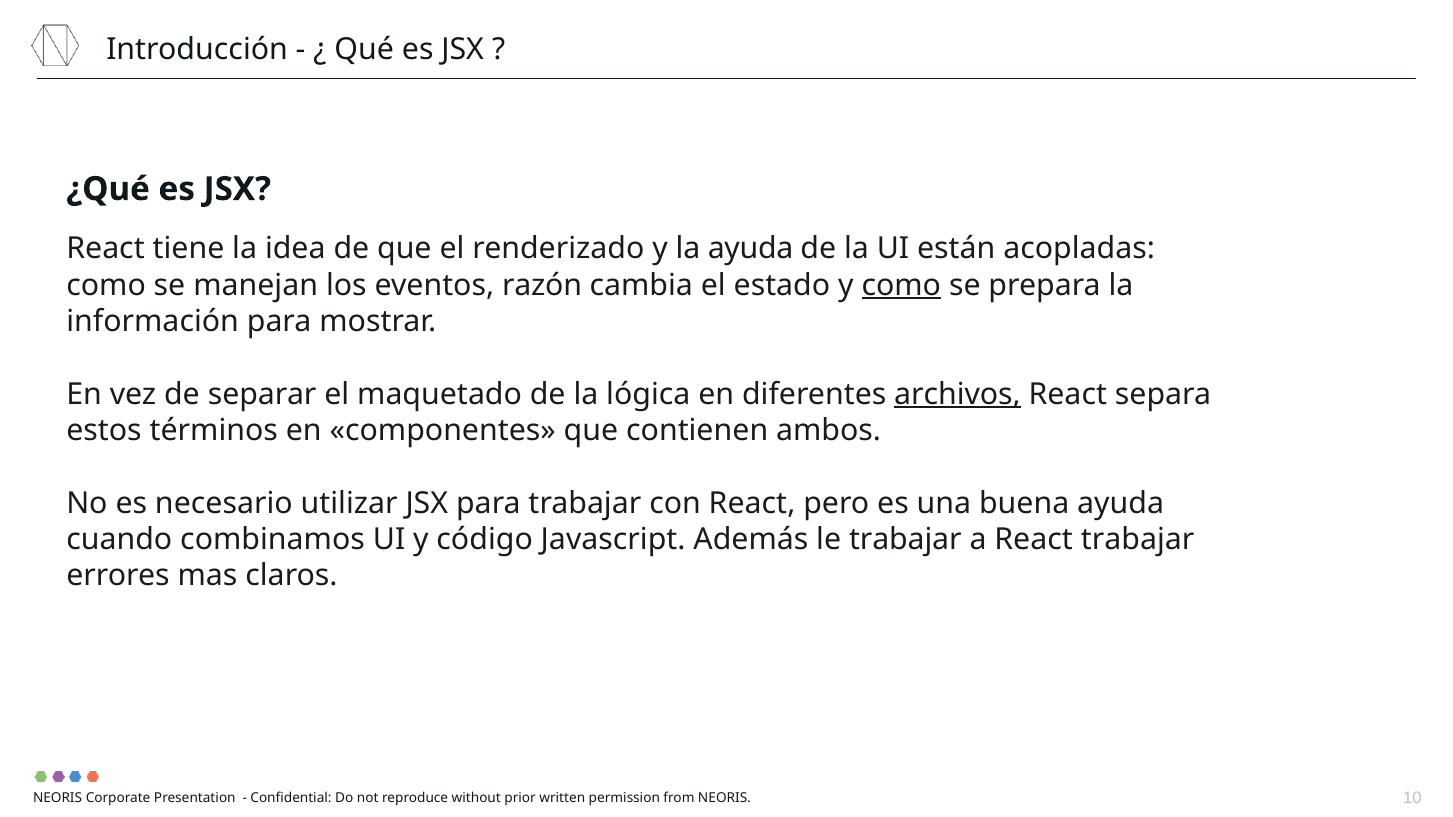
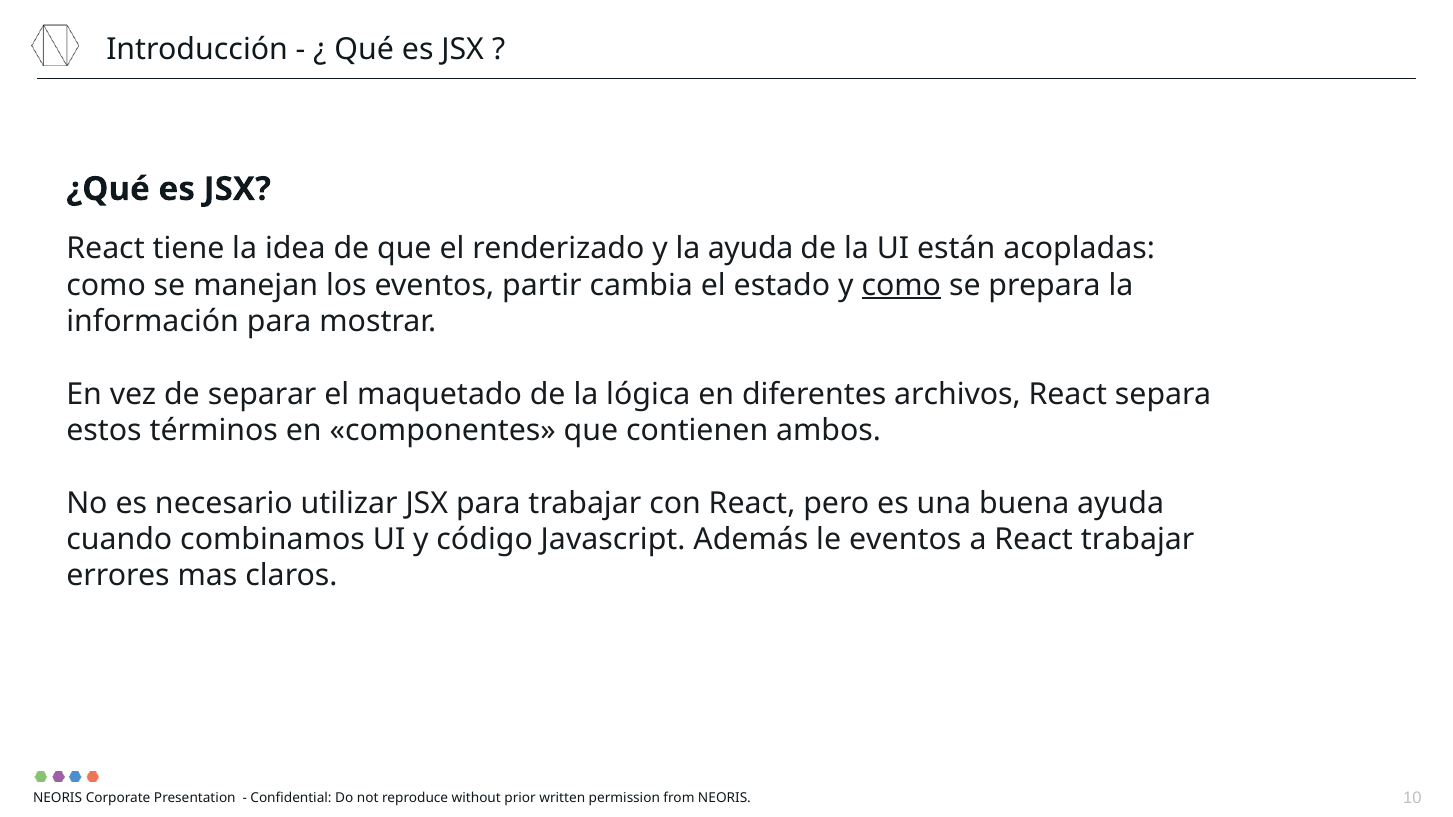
razón: razón -> partir
archivos underline: present -> none
le trabajar: trabajar -> eventos
